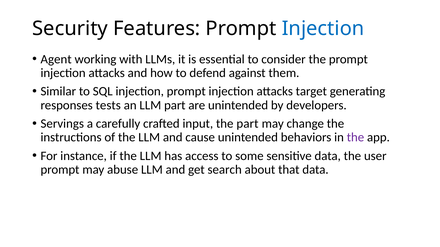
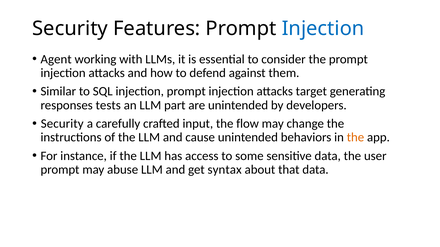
Servings at (62, 124): Servings -> Security
the part: part -> flow
the at (355, 138) colour: purple -> orange
search: search -> syntax
